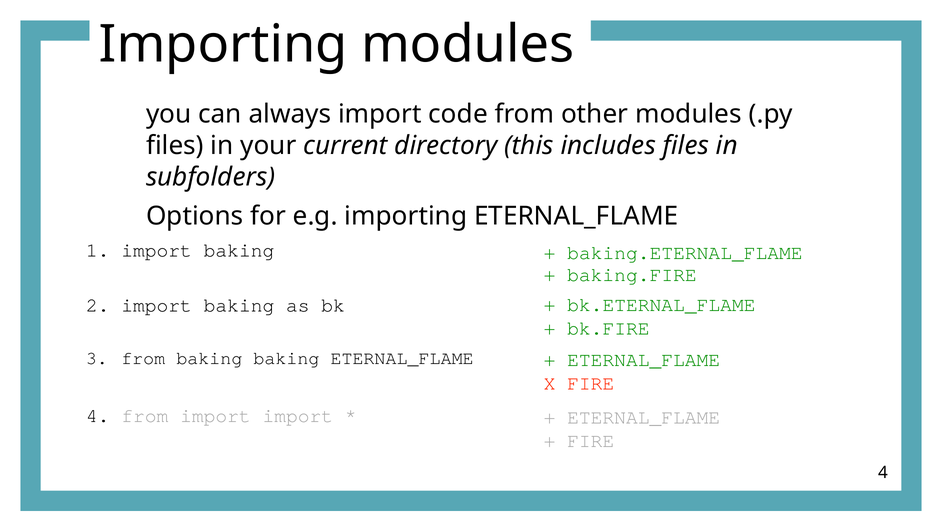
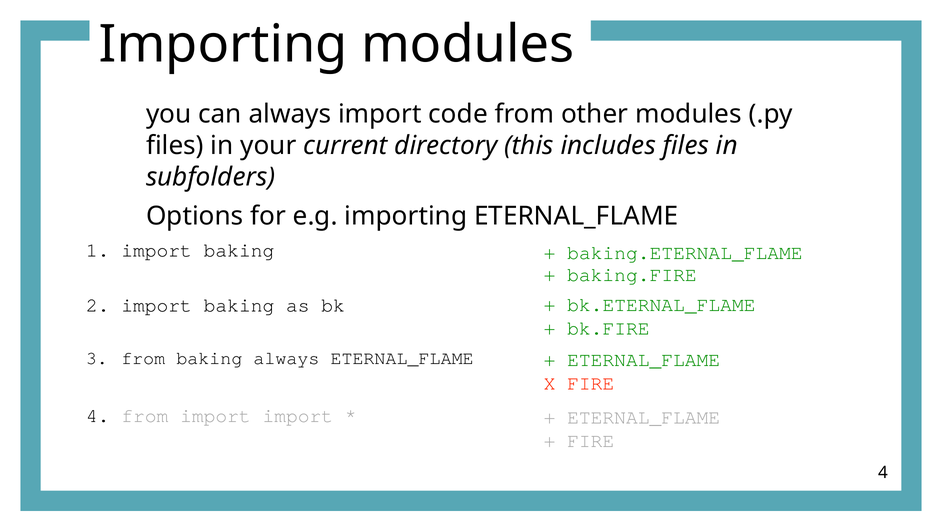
baking baking: baking -> always
